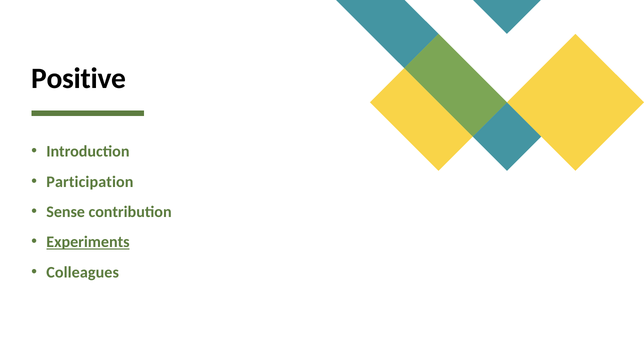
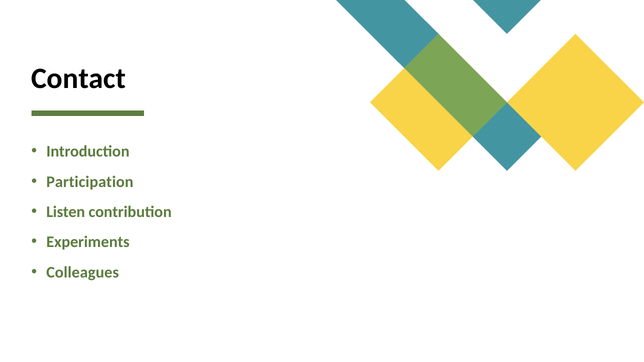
Positive: Positive -> Contact
Sense: Sense -> Listen
Experiments underline: present -> none
